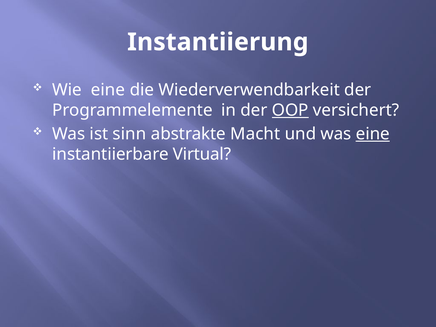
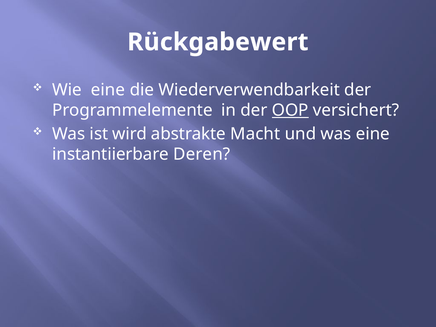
Instantiierung: Instantiierung -> Rückgabewert
sinn: sinn -> wird
eine at (373, 134) underline: present -> none
Virtual: Virtual -> Deren
